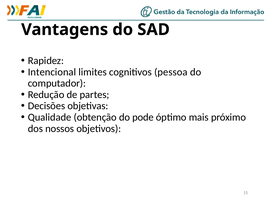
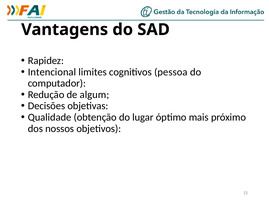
partes: partes -> algum
pode: pode -> lugar
